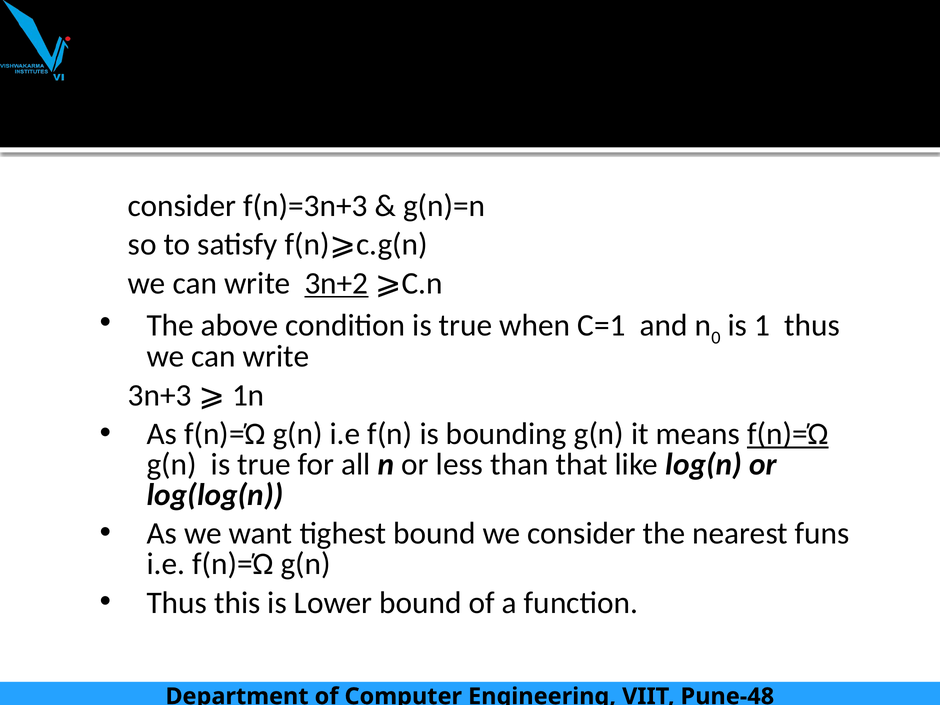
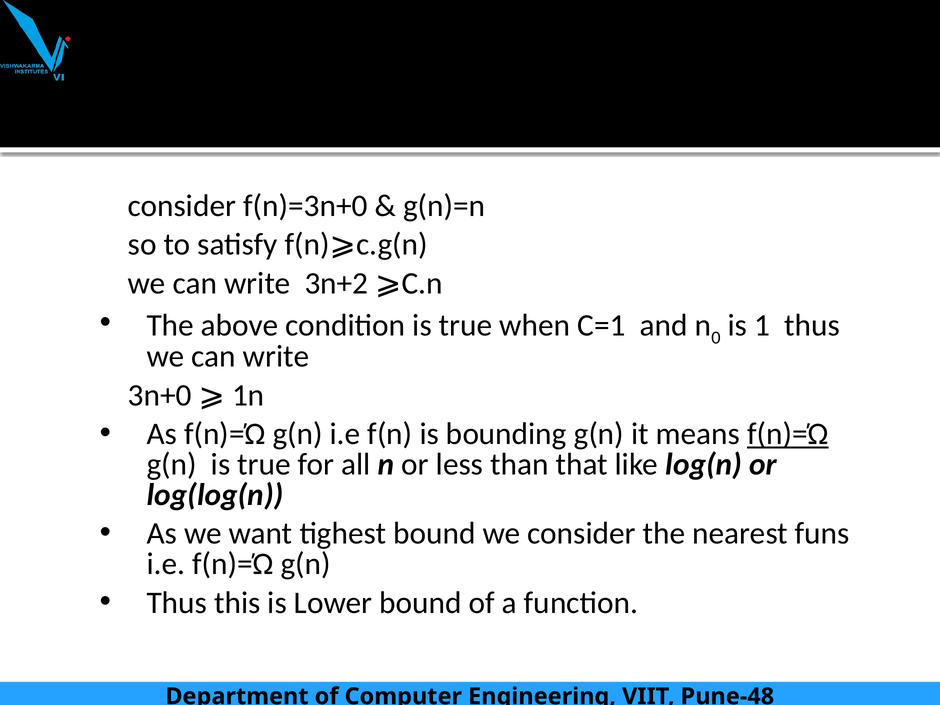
f(n)=3n+3: f(n)=3n+3 -> f(n)=3n+0
3n+2 underline: present -> none
3n+3: 3n+3 -> 3n+0
